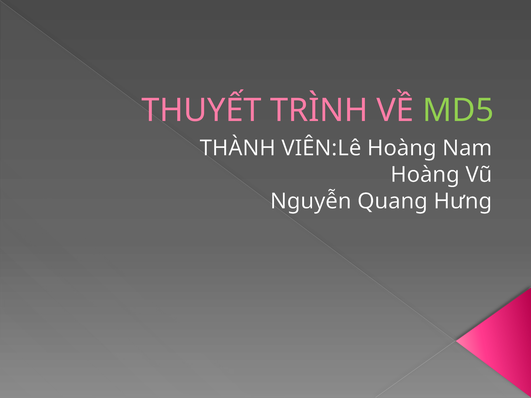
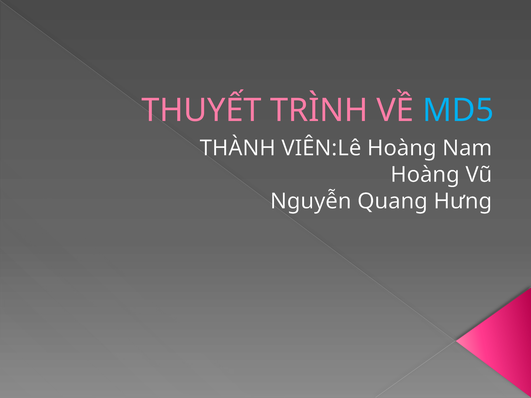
MD5 colour: light green -> light blue
